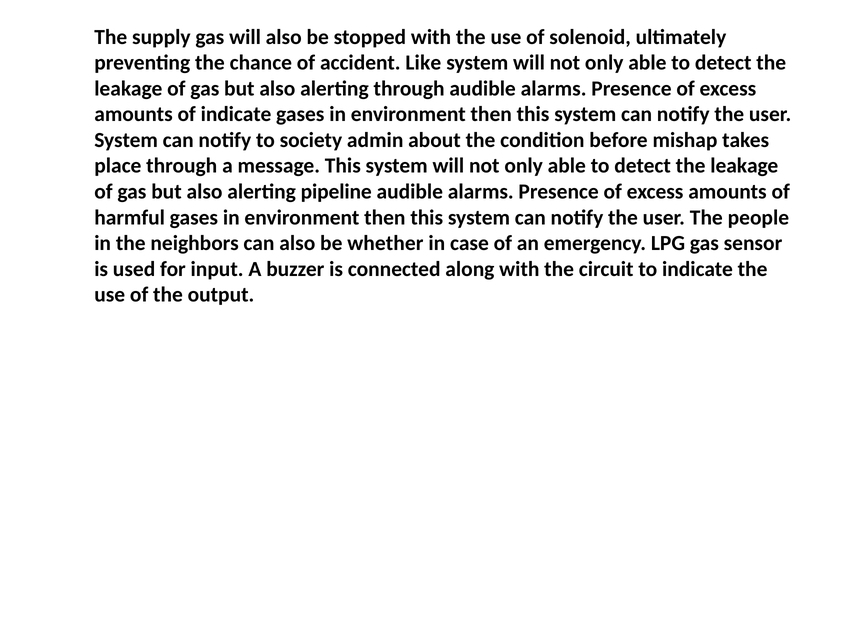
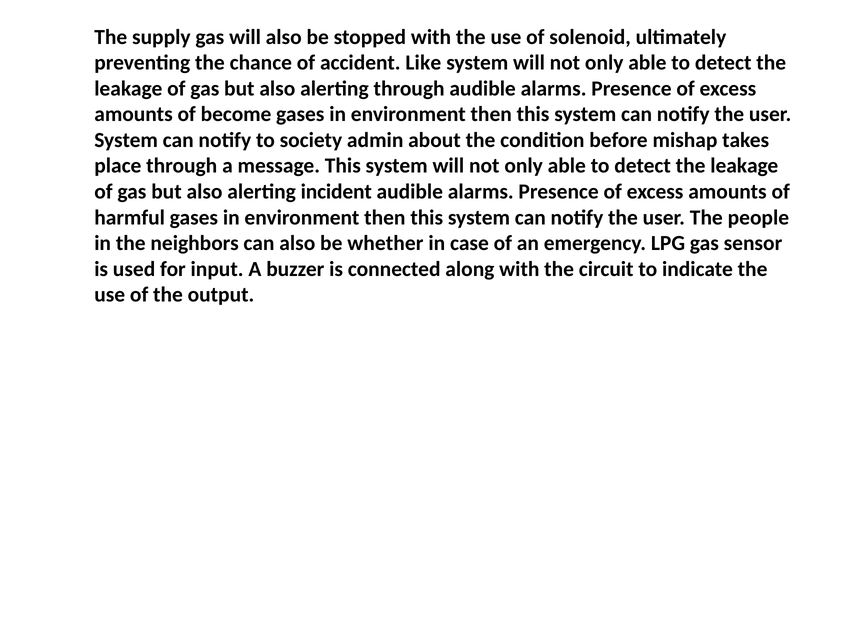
of indicate: indicate -> become
pipeline: pipeline -> incident
